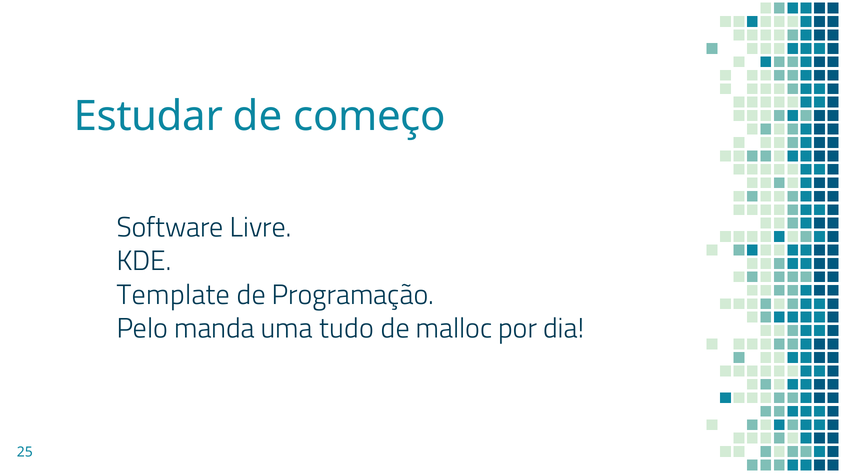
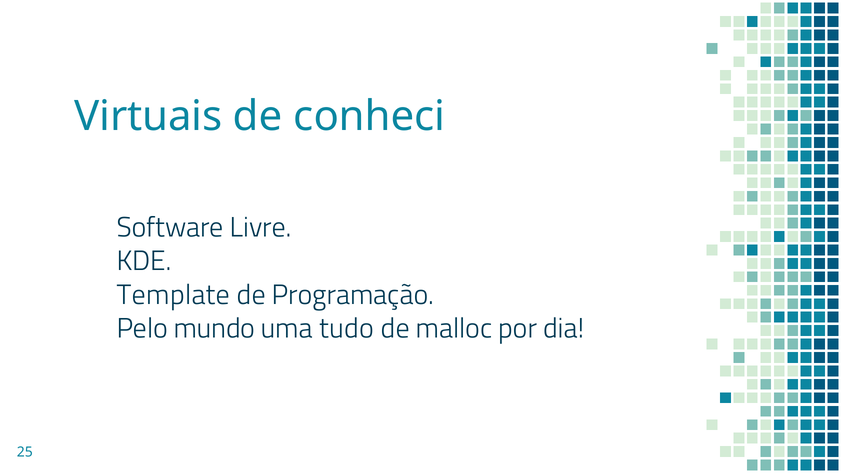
Estudar: Estudar -> Virtuais
começo: começo -> conheci
manda: manda -> mundo
